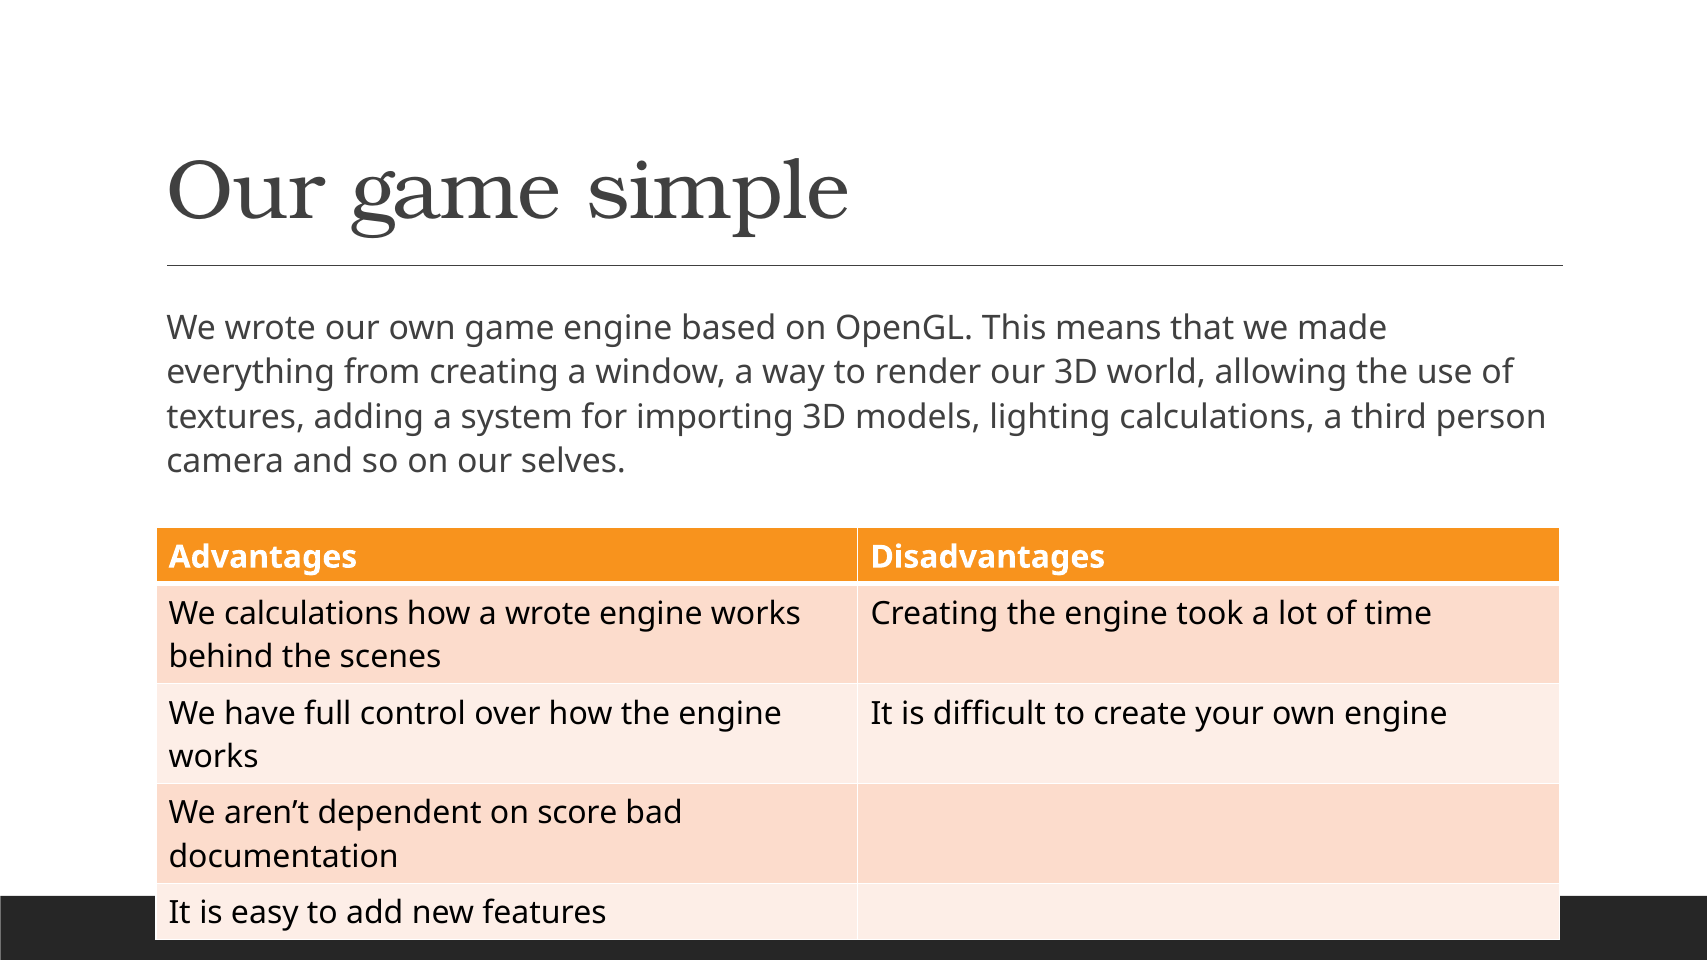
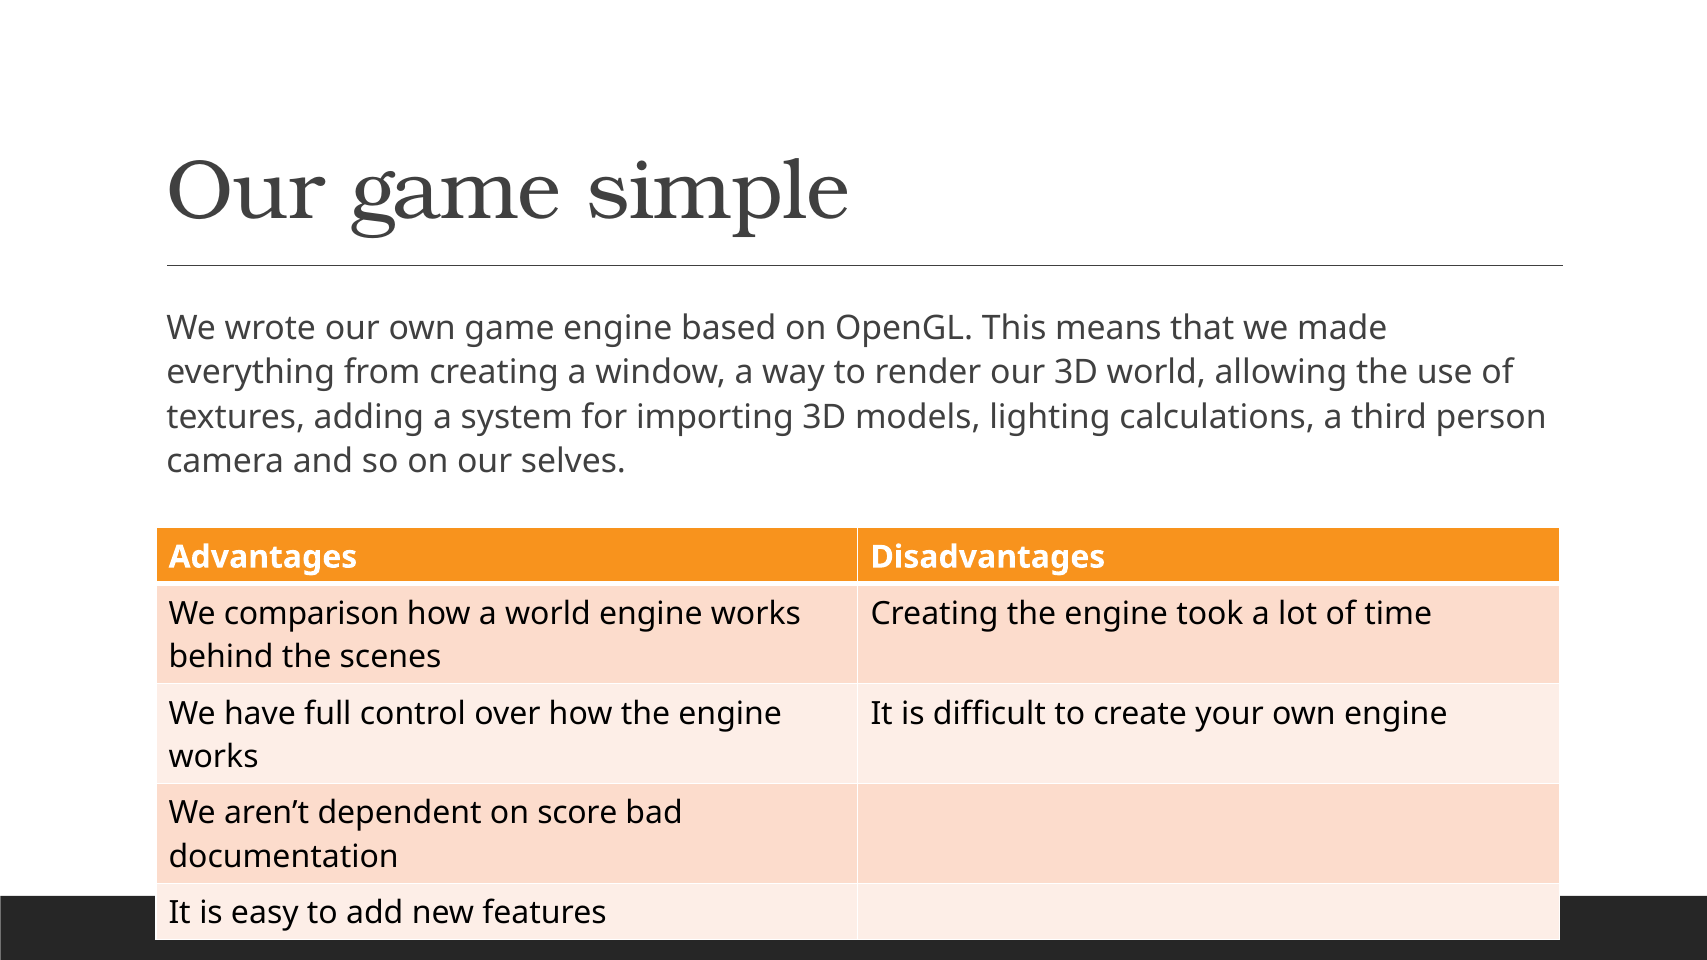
We calculations: calculations -> comparison
a wrote: wrote -> world
